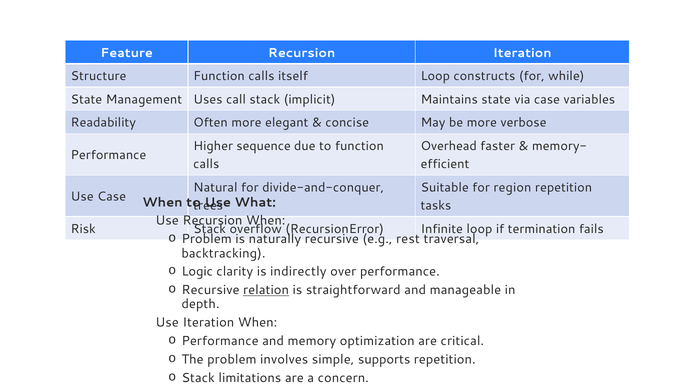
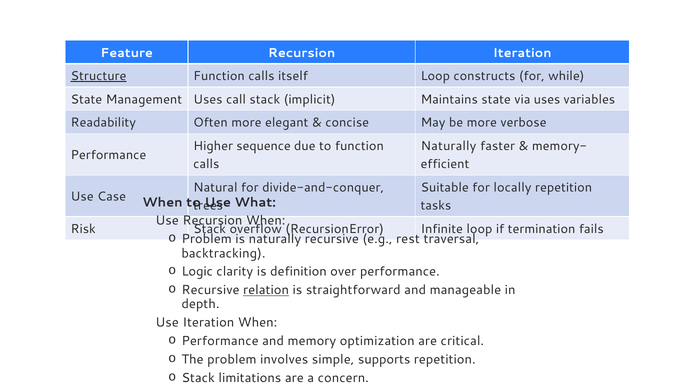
Structure underline: none -> present
via case: case -> uses
Overhead at (449, 146): Overhead -> Naturally
region: region -> locally
indirectly: indirectly -> definition
